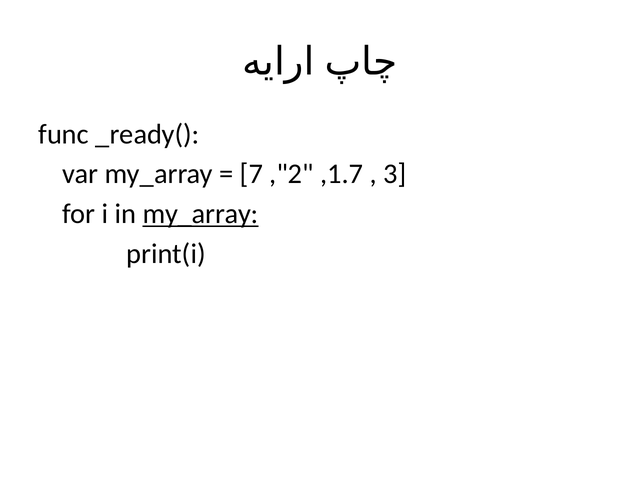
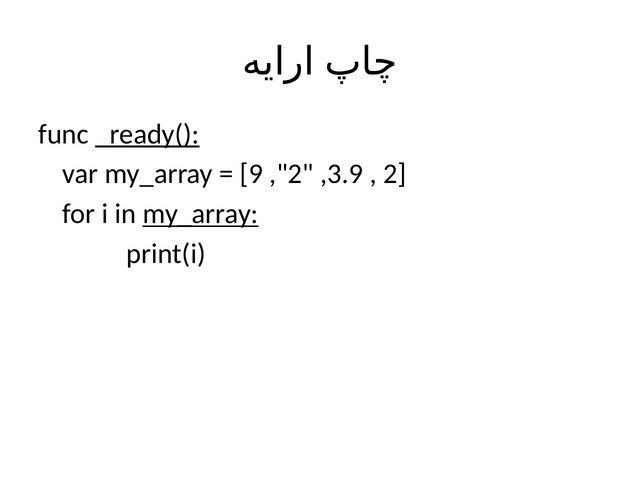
_ready( underline: none -> present
7: 7 -> 9
,1.7: ,1.7 -> ,3.9
3: 3 -> 2
